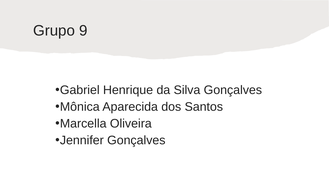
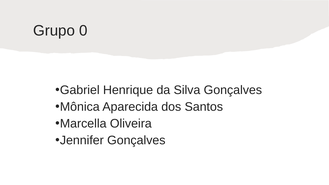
9: 9 -> 0
